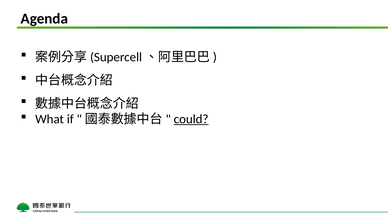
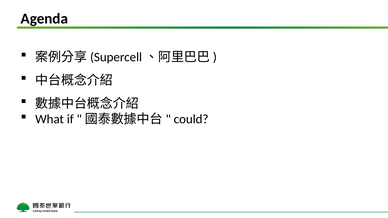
could underline: present -> none
